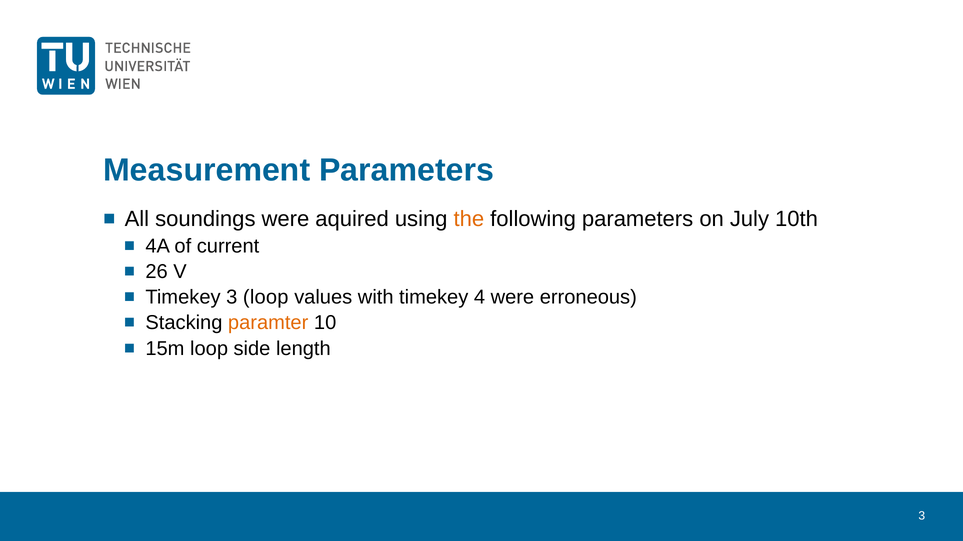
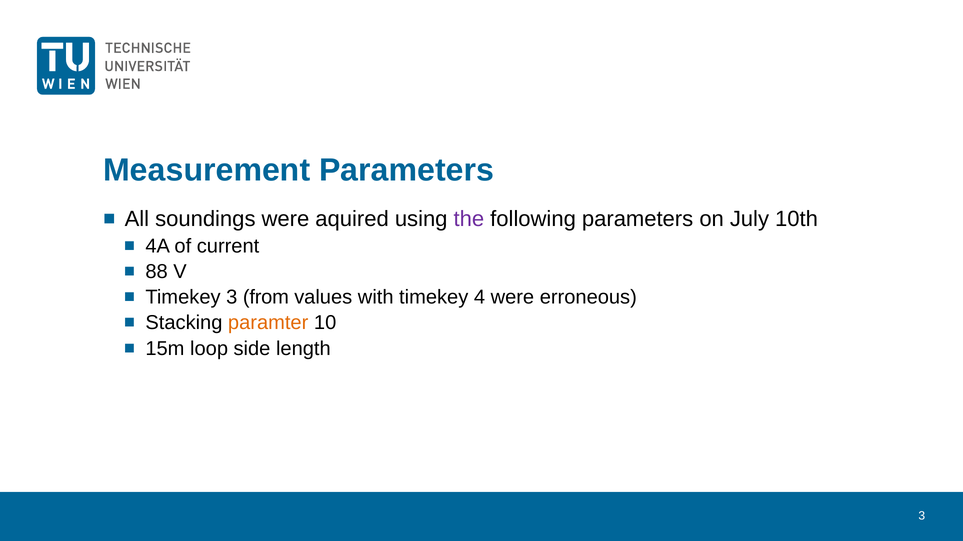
the colour: orange -> purple
26: 26 -> 88
3 loop: loop -> from
